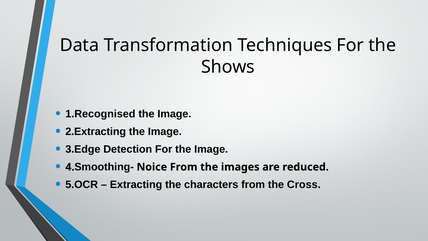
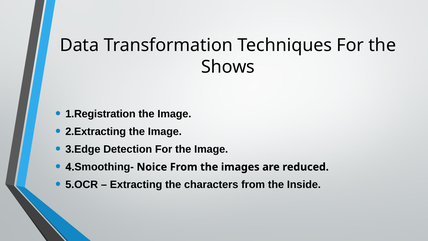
1.Recognised: 1.Recognised -> 1.Registration
Cross: Cross -> Inside
